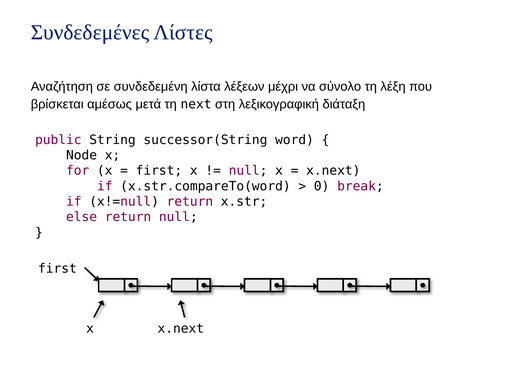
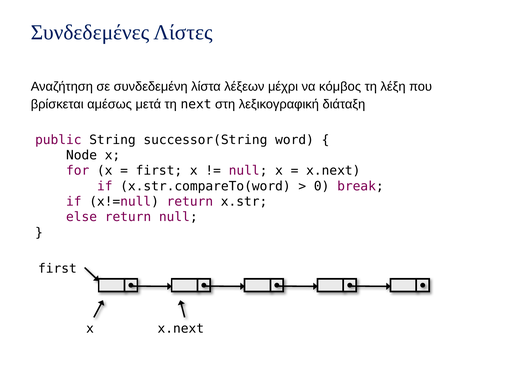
σύνολο: σύνολο -> κόμβος
